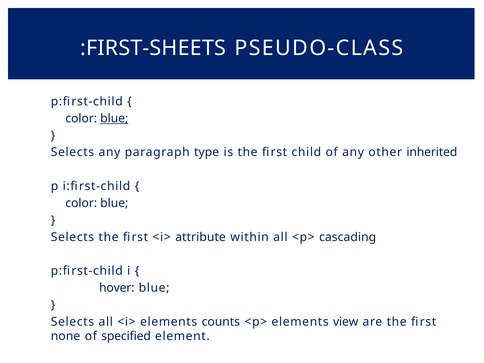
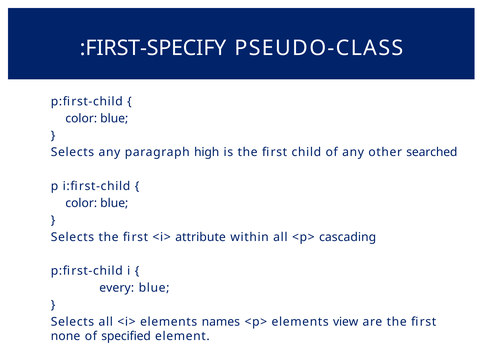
:FIRST-SHEETS: :FIRST-SHEETS -> :FIRST-SPECIFY
blue at (114, 118) underline: present -> none
type: type -> high
inherited: inherited -> searched
hover: hover -> every
counts: counts -> names
